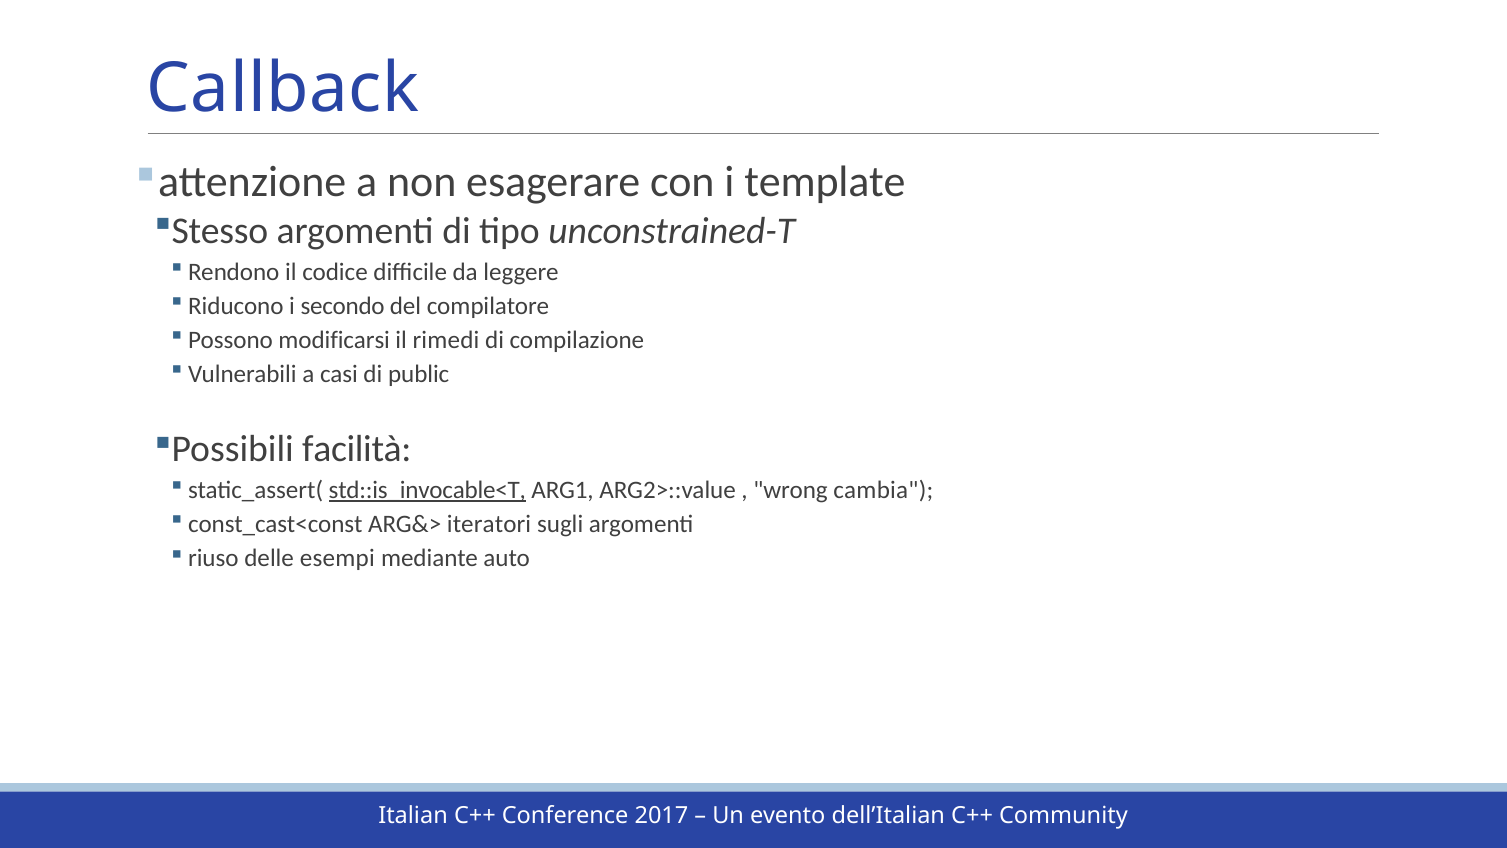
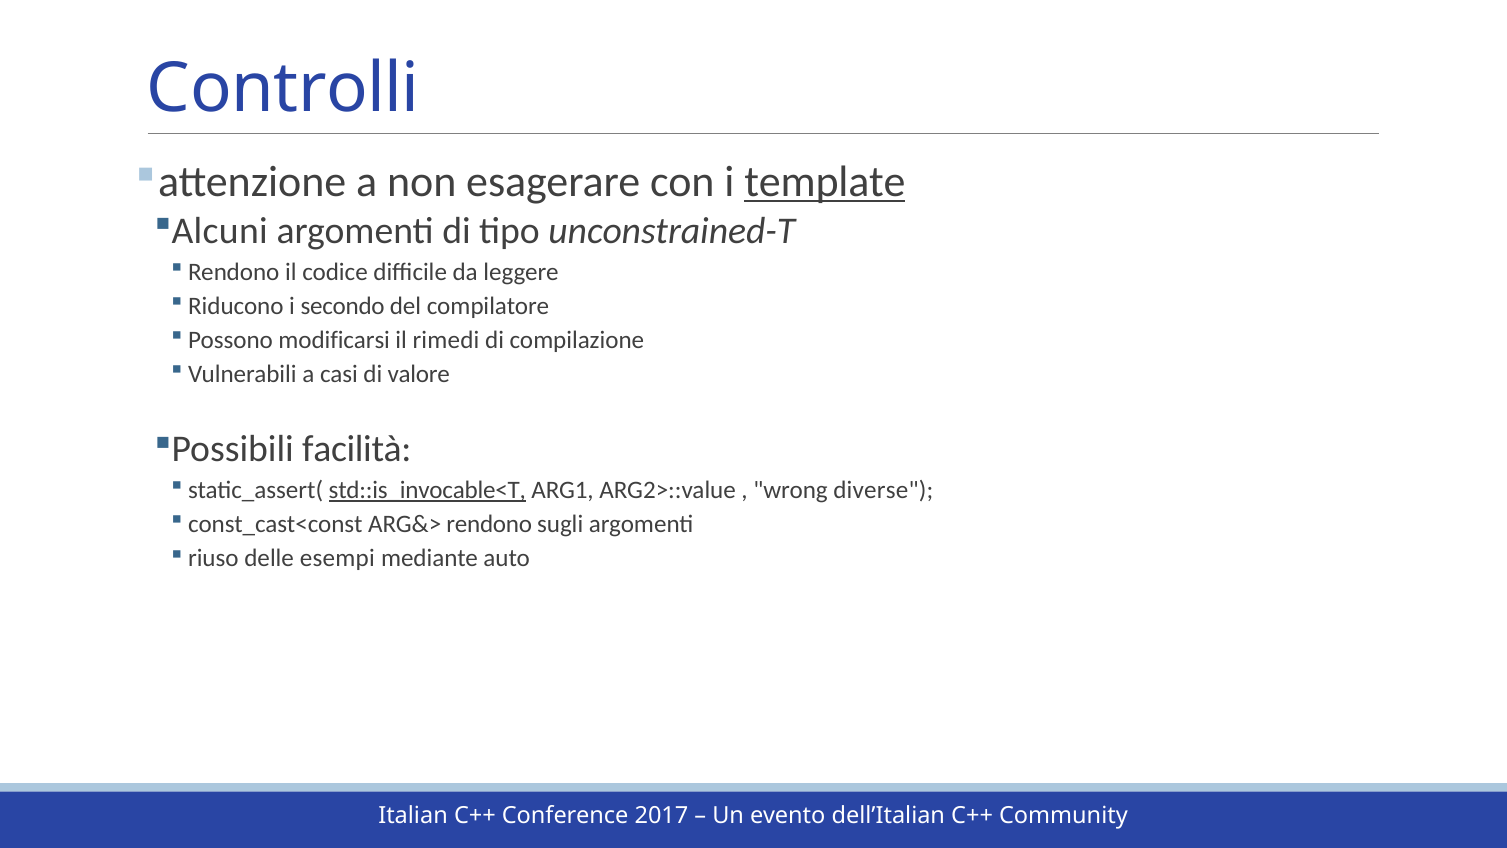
Callback: Callback -> Controlli
template underline: none -> present
Stesso: Stesso -> Alcuni
public: public -> valore
cambia: cambia -> diverse
iteratori: iteratori -> rendono
